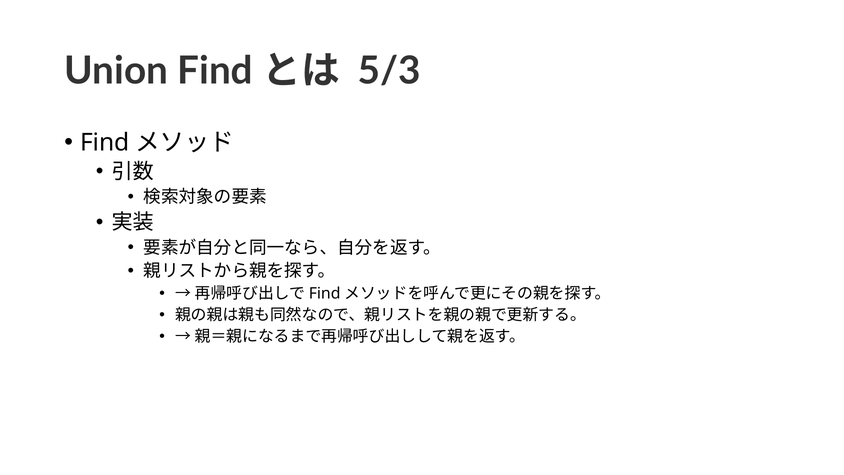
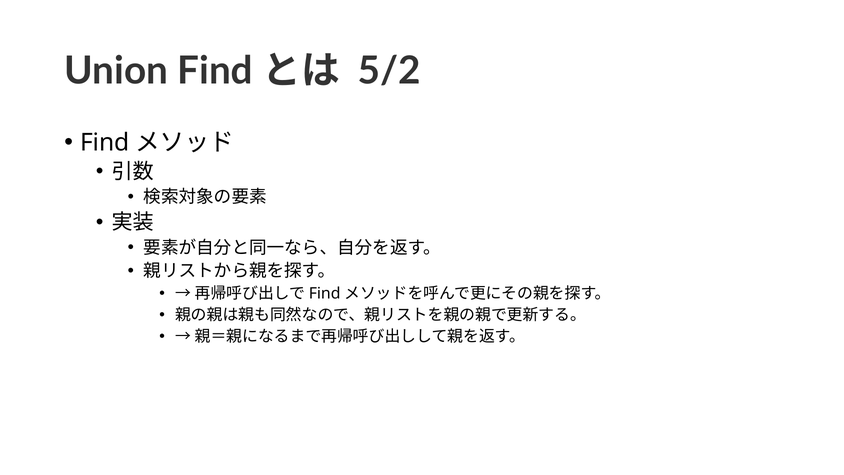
5/3: 5/3 -> 5/2
